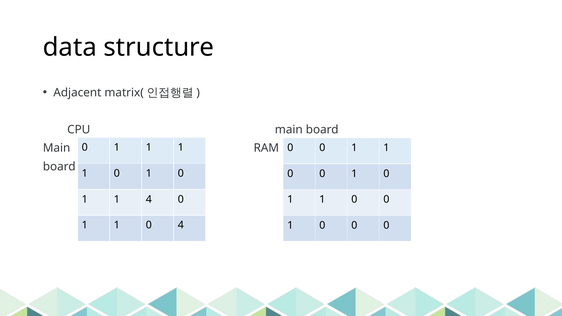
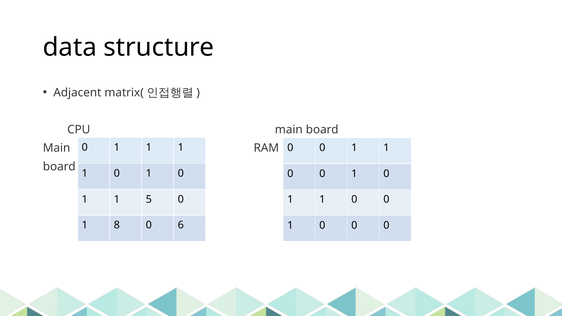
1 4: 4 -> 5
1 at (117, 225): 1 -> 8
0 4: 4 -> 6
